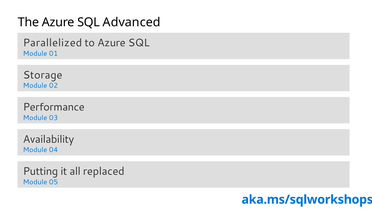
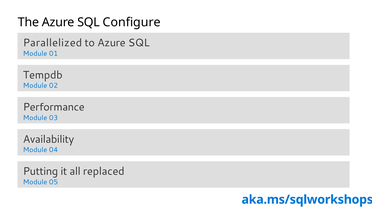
Advanced: Advanced -> Configure
Storage: Storage -> Tempdb
